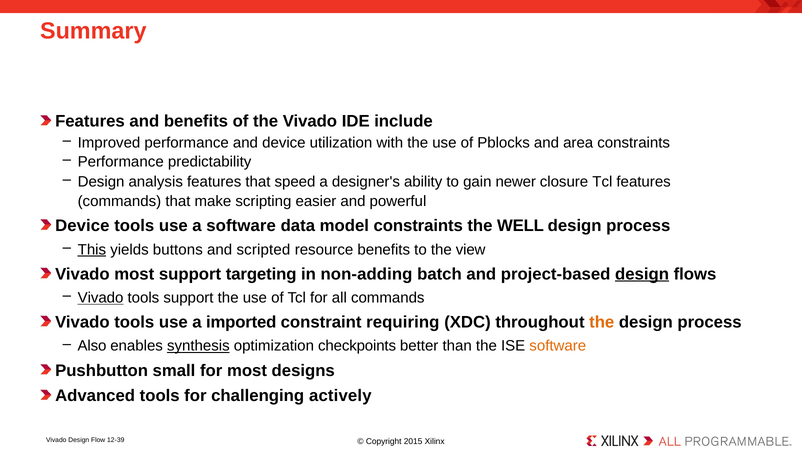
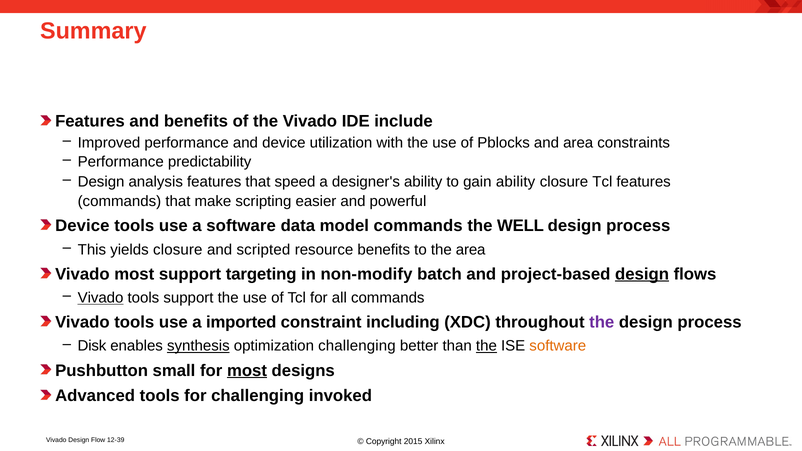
gain newer: newer -> ability
model constraints: constraints -> commands
This underline: present -> none
yields buttons: buttons -> closure
the view: view -> area
non-adding: non-adding -> non-modify
requiring: requiring -> including
the at (602, 322) colour: orange -> purple
Also: Also -> Disk
optimization checkpoints: checkpoints -> challenging
the at (486, 346) underline: none -> present
most at (247, 371) underline: none -> present
actively: actively -> invoked
